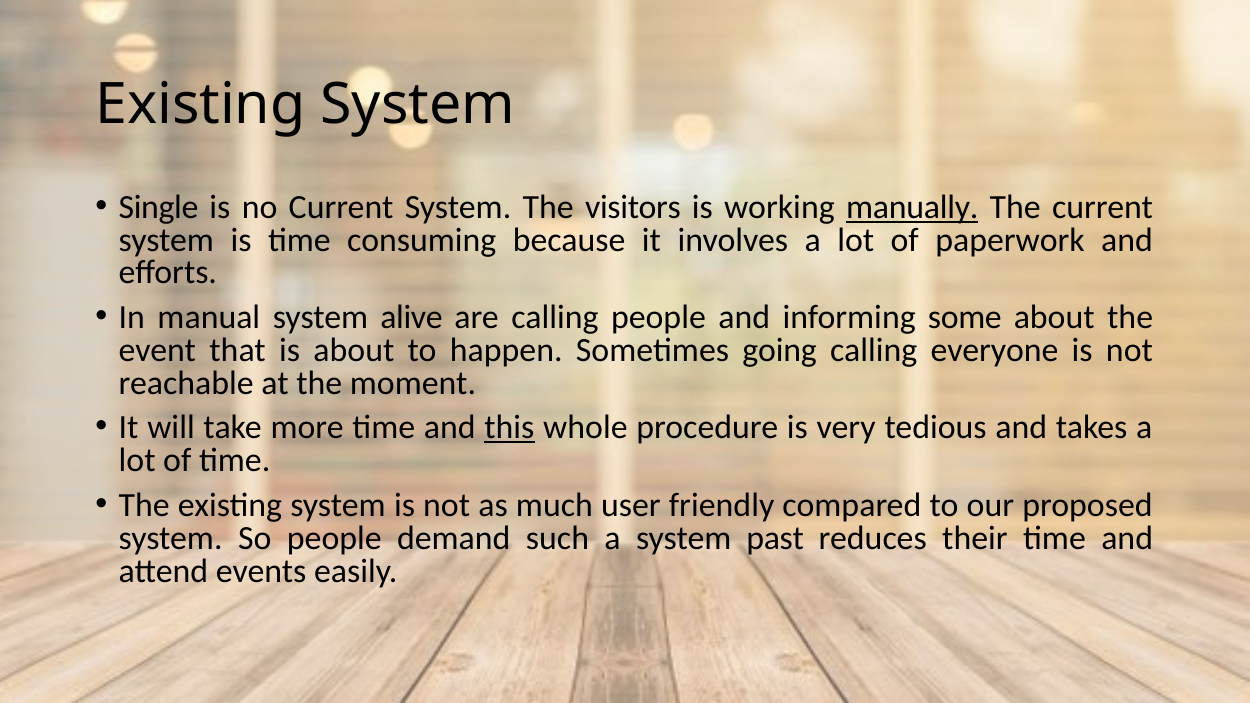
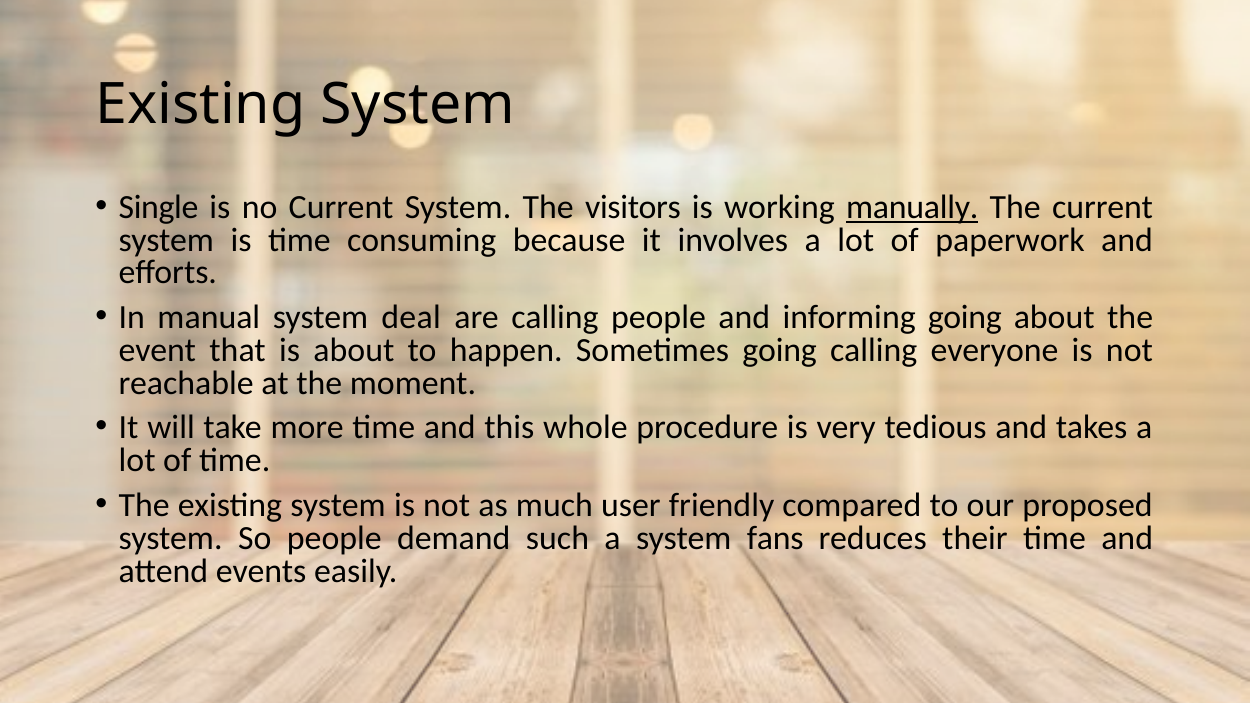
alive: alive -> deal
informing some: some -> going
this underline: present -> none
past: past -> fans
